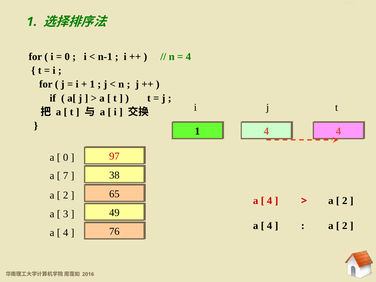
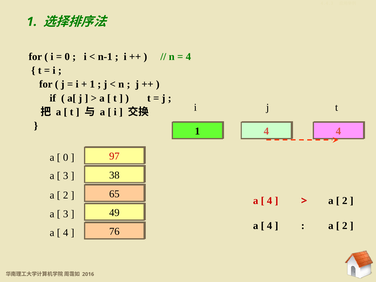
7 at (66, 176): 7 -> 3
